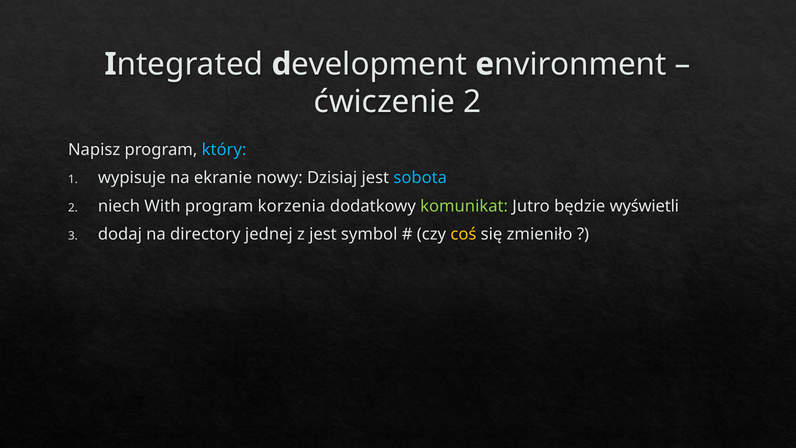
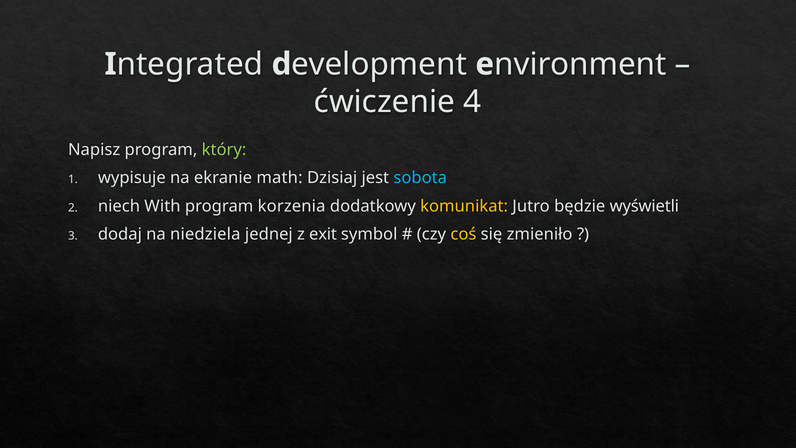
ćwiczenie 2: 2 -> 4
który colour: light blue -> light green
nowy: nowy -> math
komunikat colour: light green -> yellow
directory: directory -> niedziela
z jest: jest -> exit
